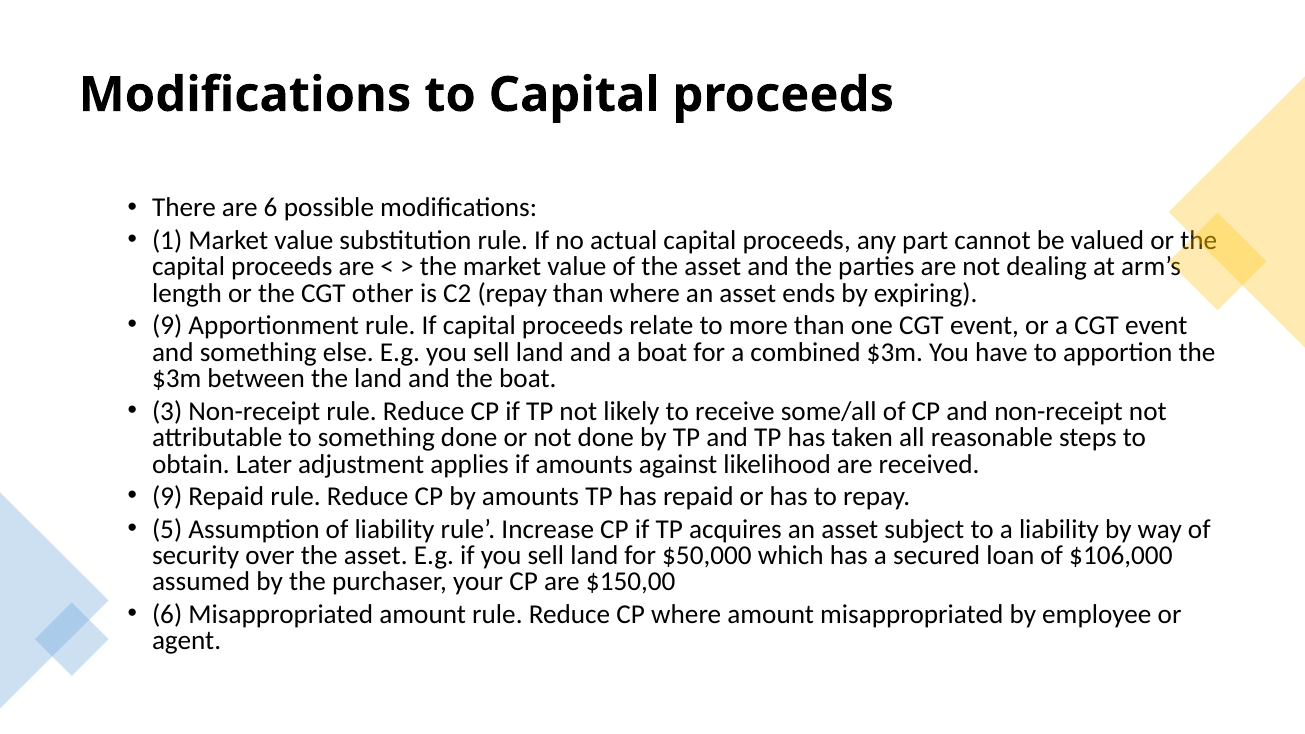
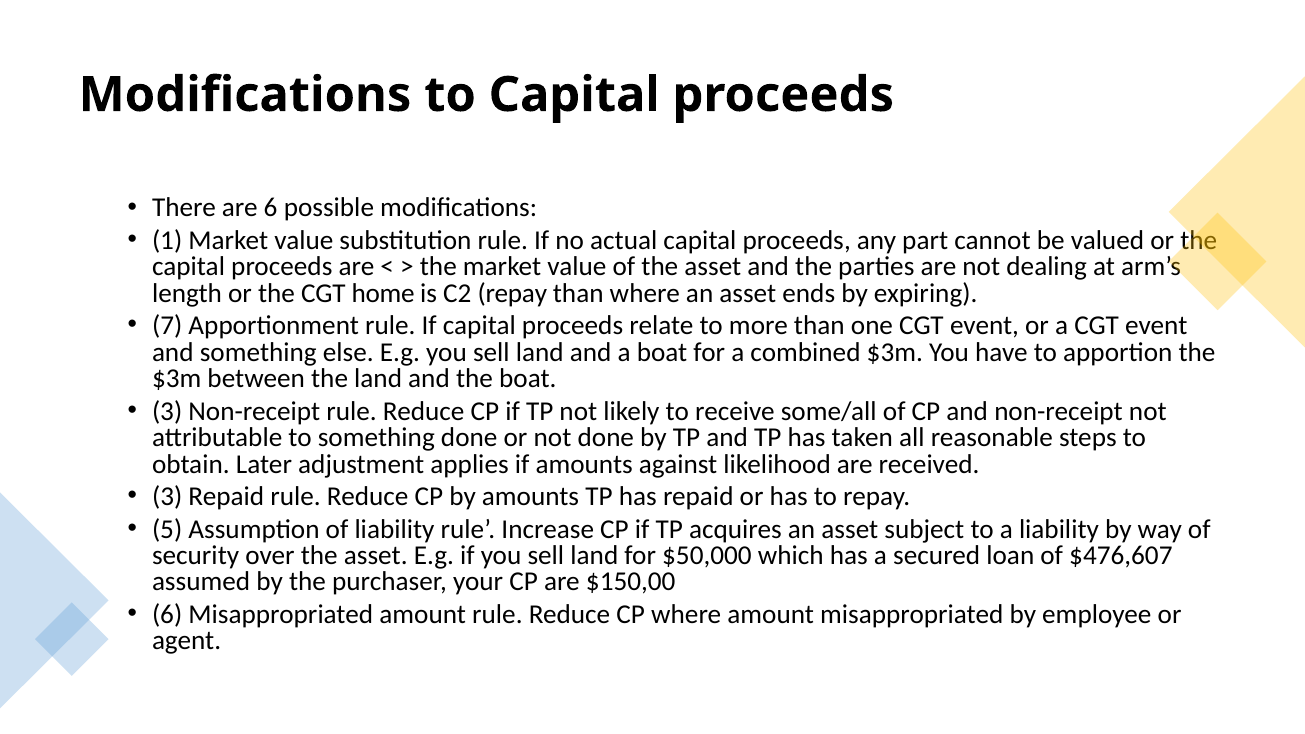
other: other -> home
9 at (167, 326): 9 -> 7
9 at (167, 497): 9 -> 3
$106,000: $106,000 -> $476,607
